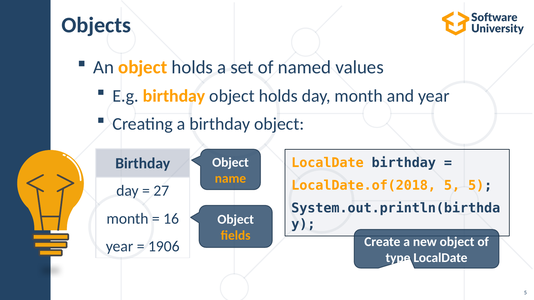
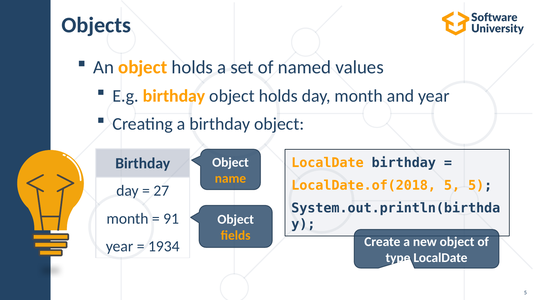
16: 16 -> 91
1906: 1906 -> 1934
